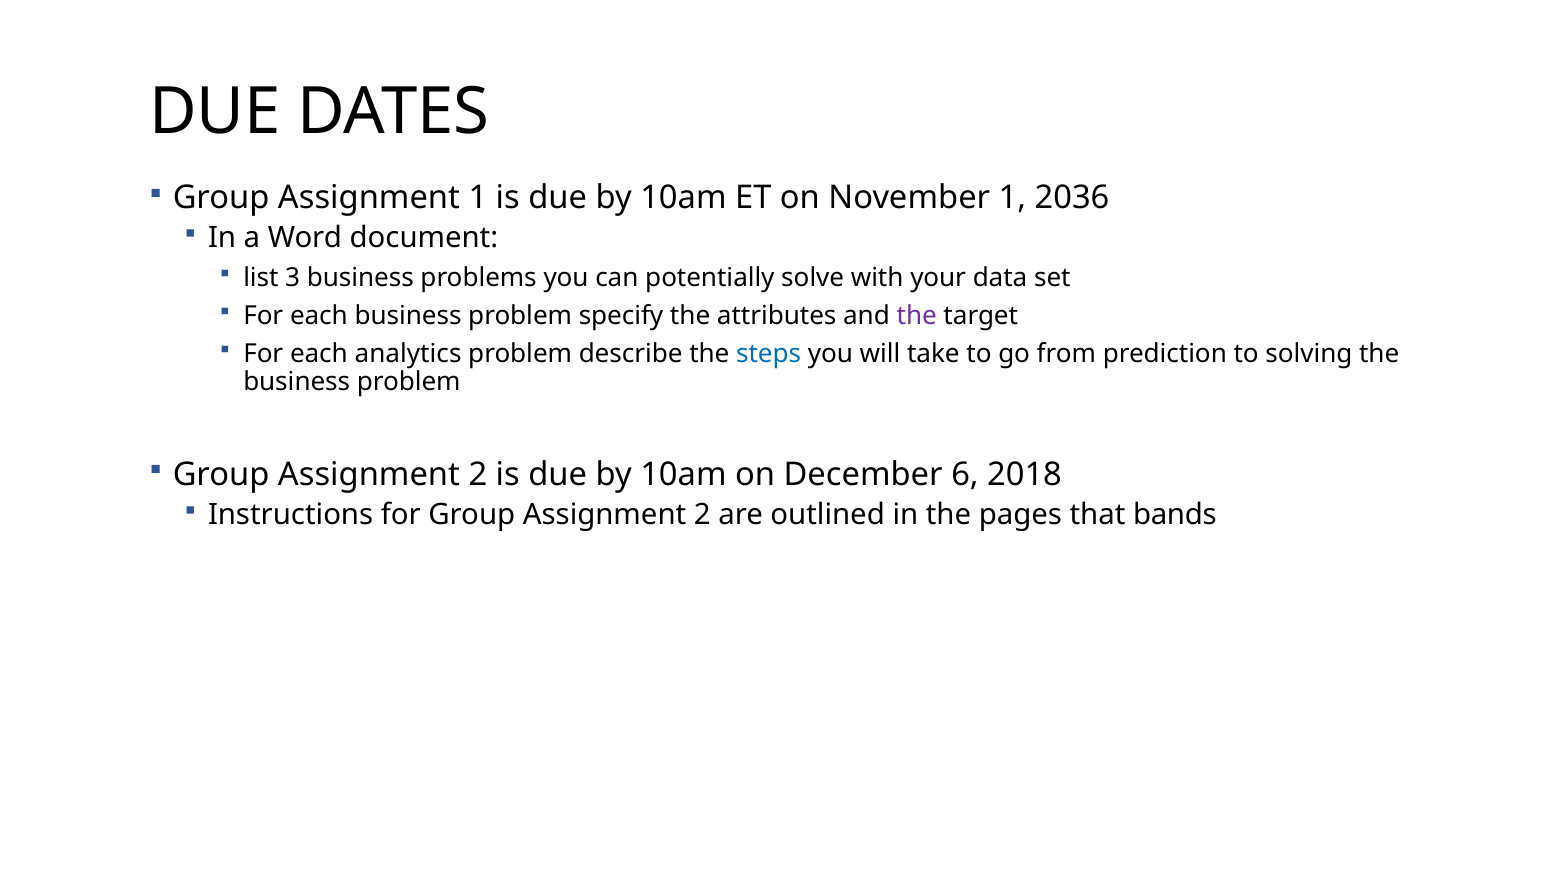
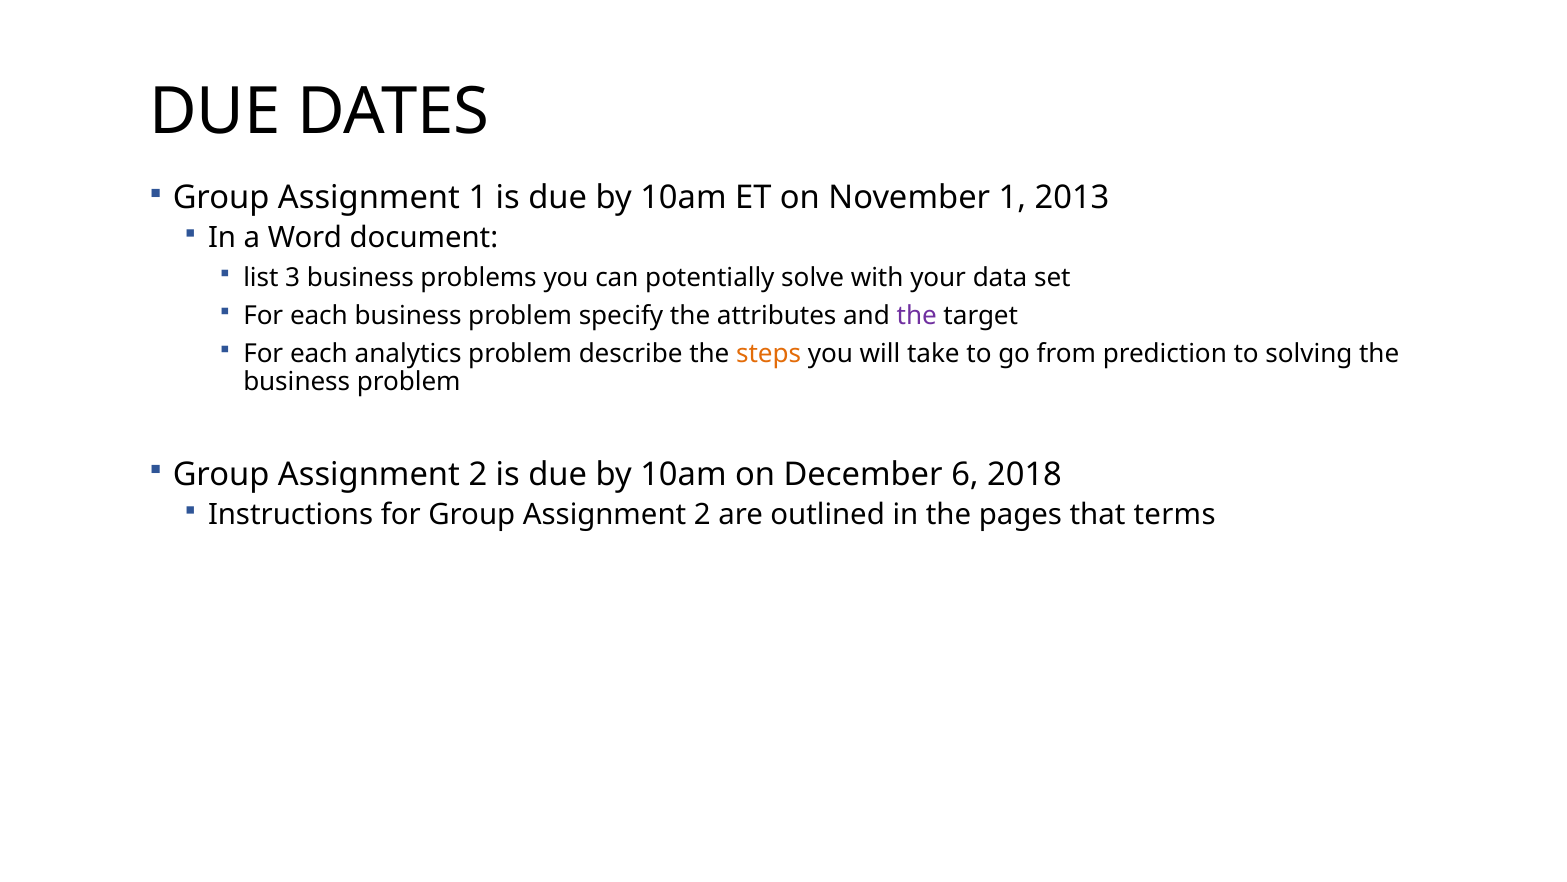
2036: 2036 -> 2013
steps colour: blue -> orange
bands: bands -> terms
